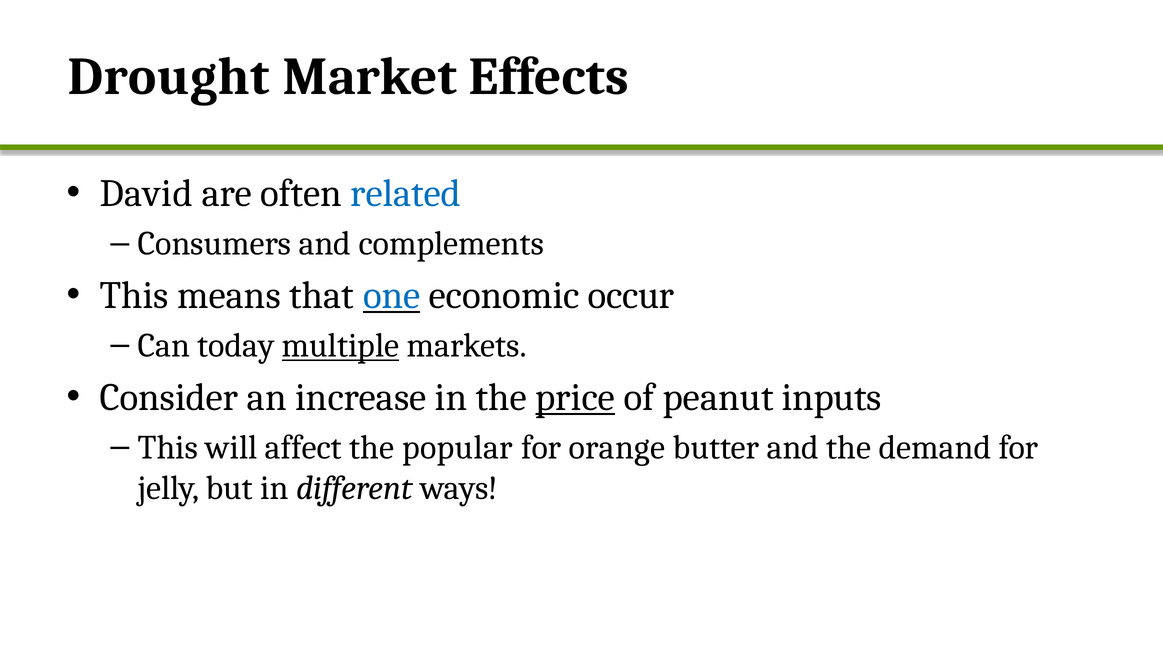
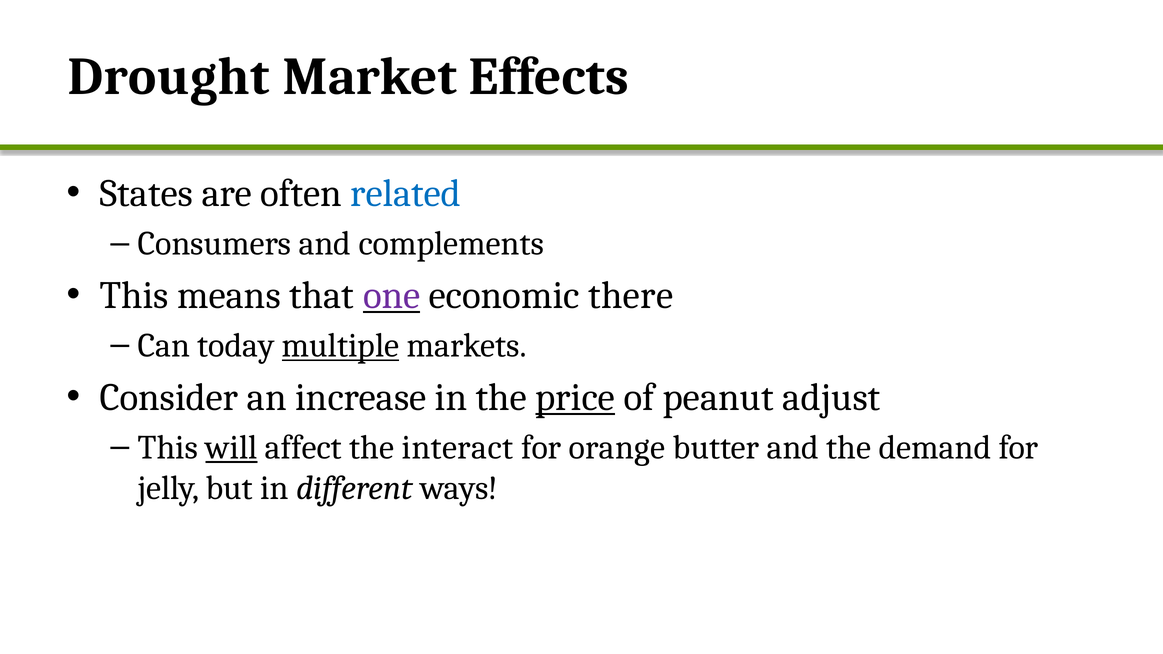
David: David -> States
one colour: blue -> purple
occur: occur -> there
inputs: inputs -> adjust
will underline: none -> present
popular: popular -> interact
